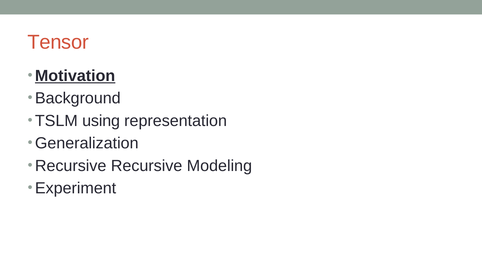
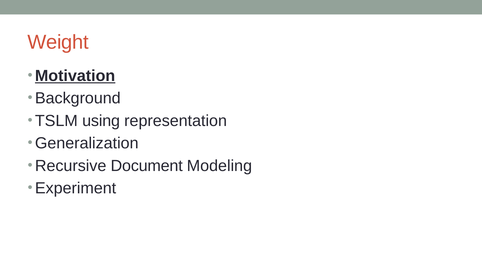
Tensor: Tensor -> Weight
Recursive Recursive: Recursive -> Document
